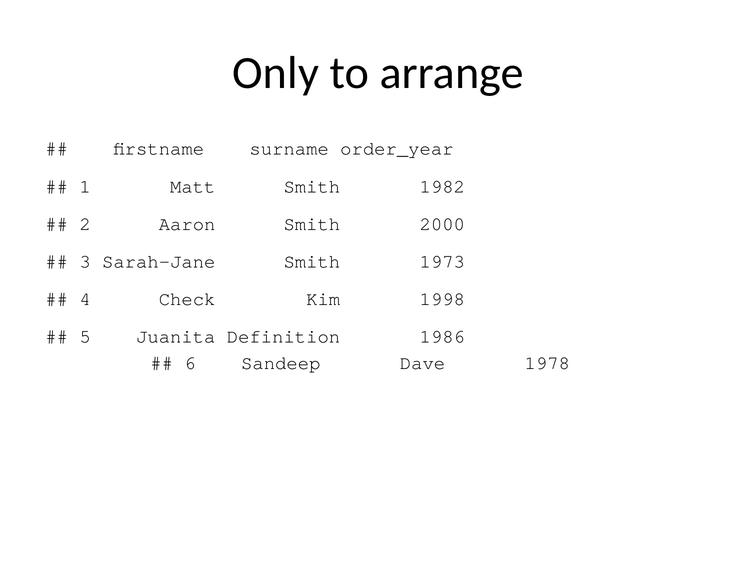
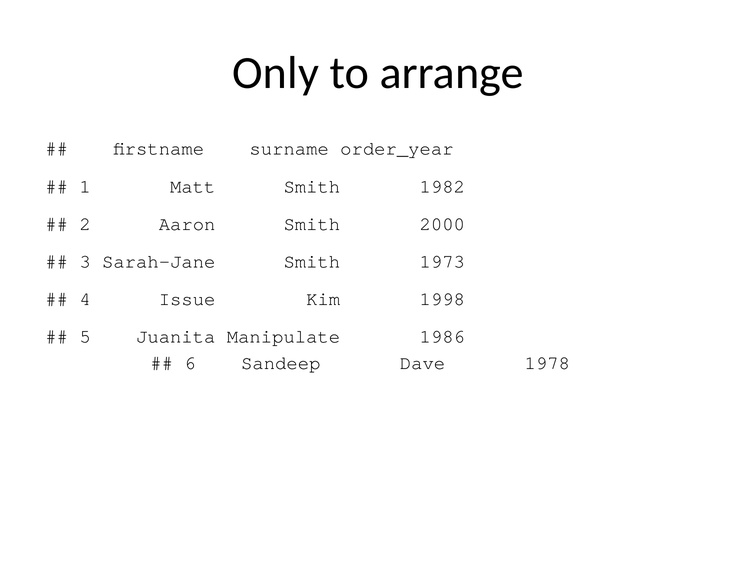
Check: Check -> Issue
Definition: Definition -> Manipulate
